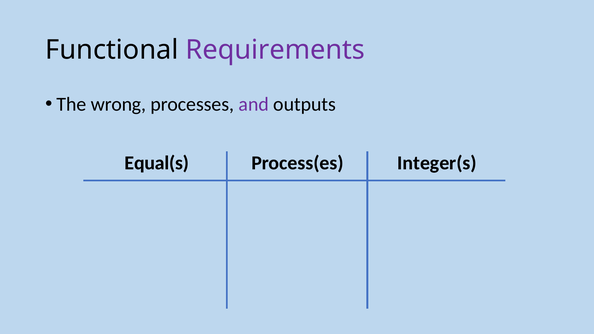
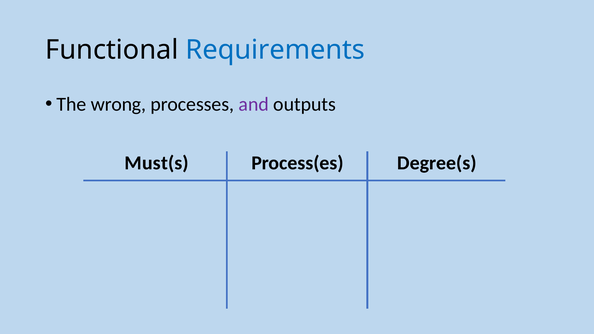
Requirements colour: purple -> blue
Equal(s: Equal(s -> Must(s
Integer(s: Integer(s -> Degree(s
